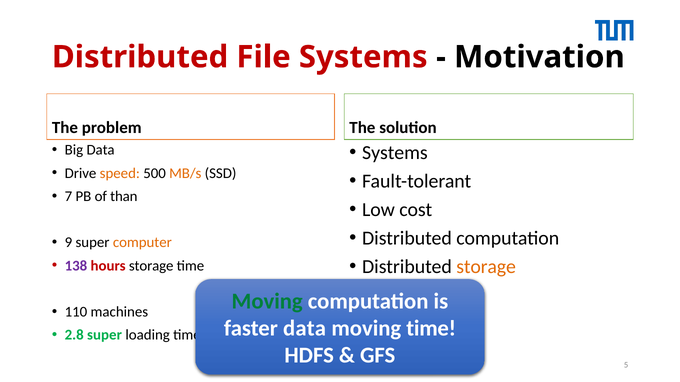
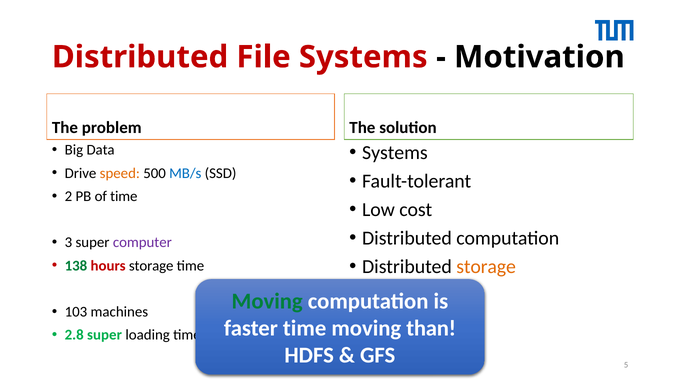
MB/s colour: orange -> blue
7: 7 -> 2
of than: than -> time
9: 9 -> 3
computer colour: orange -> purple
138 colour: purple -> green
110: 110 -> 103
faster data: data -> time
moving time: time -> than
